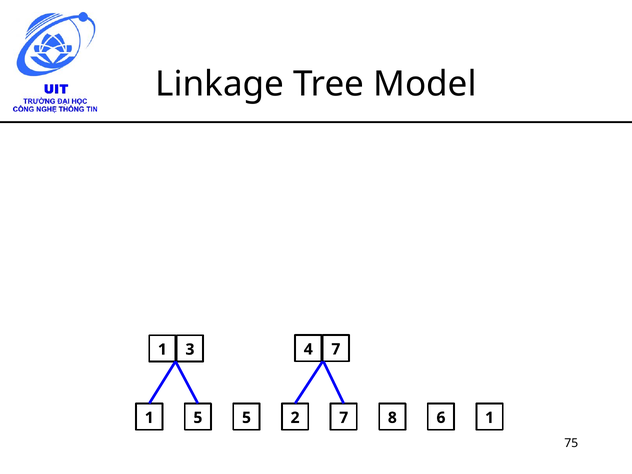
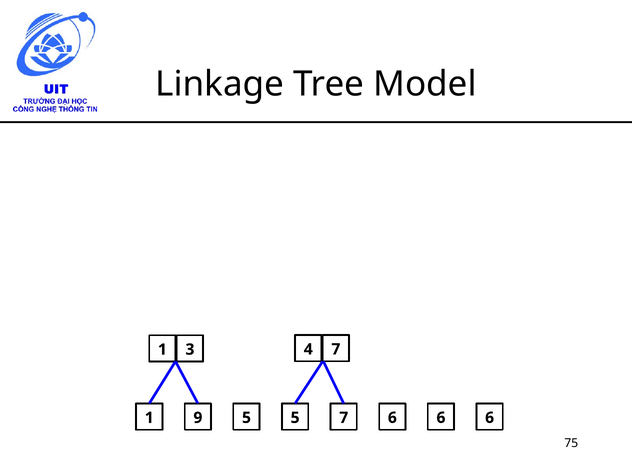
1 5: 5 -> 9
5 2: 2 -> 5
7 8: 8 -> 6
1 at (490, 418): 1 -> 6
